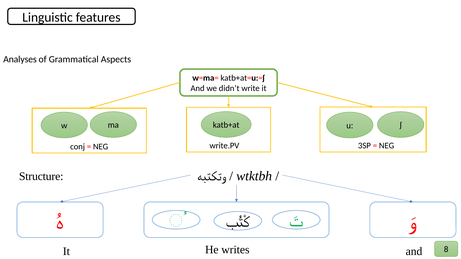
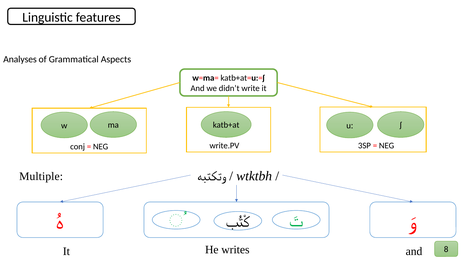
Structure: Structure -> Multiple
